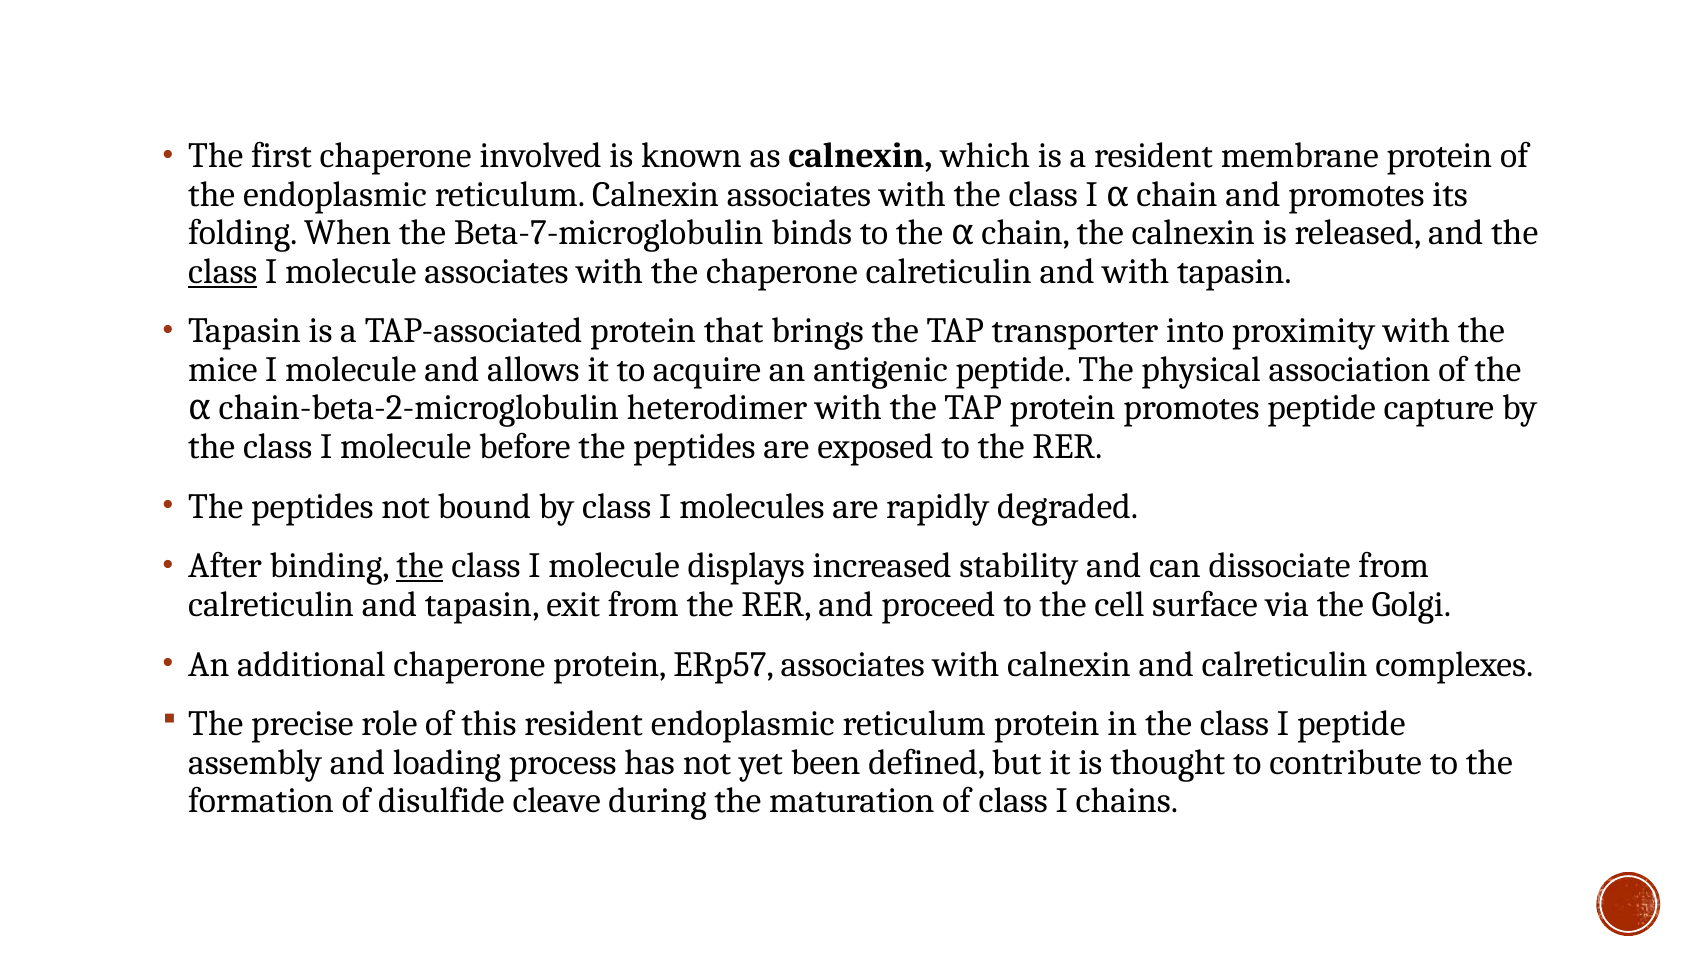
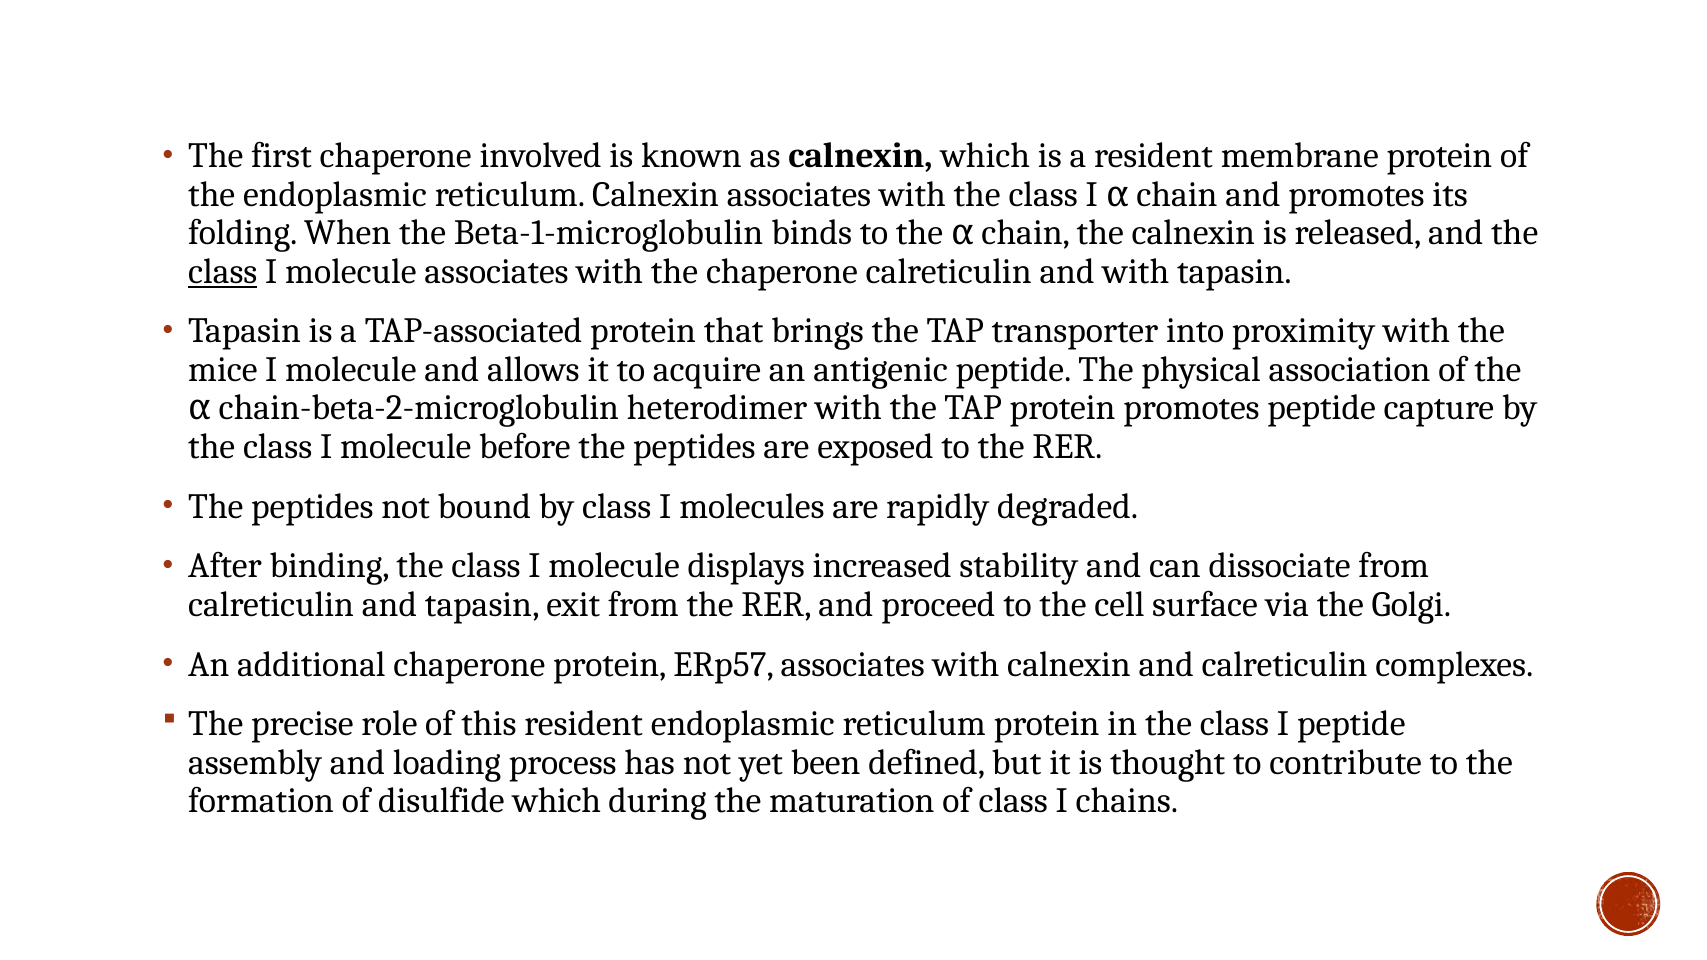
Beta-7-microglobulin: Beta-7-microglobulin -> Beta-1-microglobulin
the at (420, 566) underline: present -> none
disulfide cleave: cleave -> which
